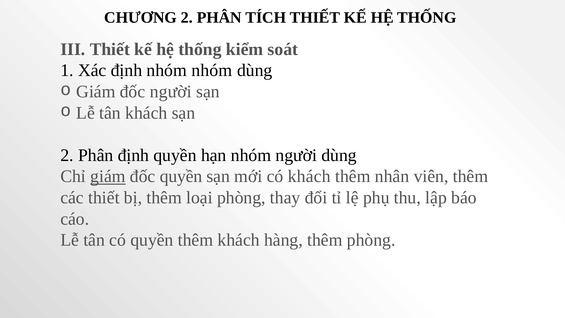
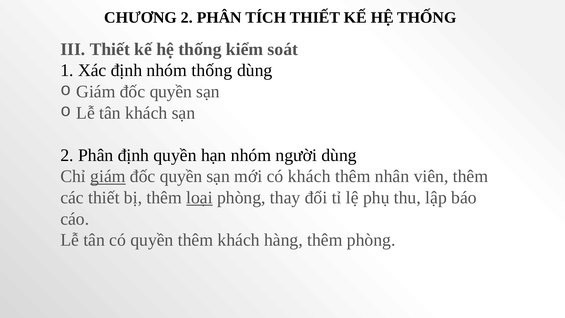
nhóm nhóm: nhóm -> thống
người at (171, 92): người -> quyền
loại underline: none -> present
